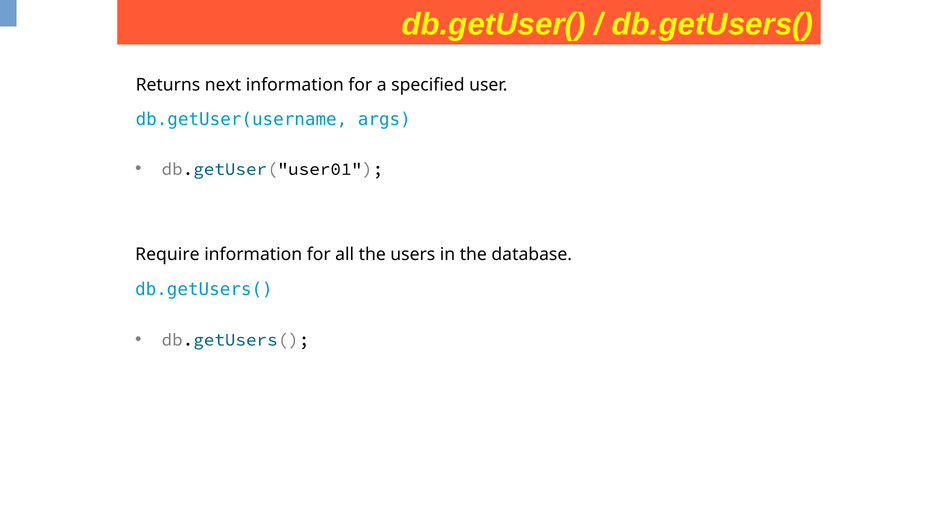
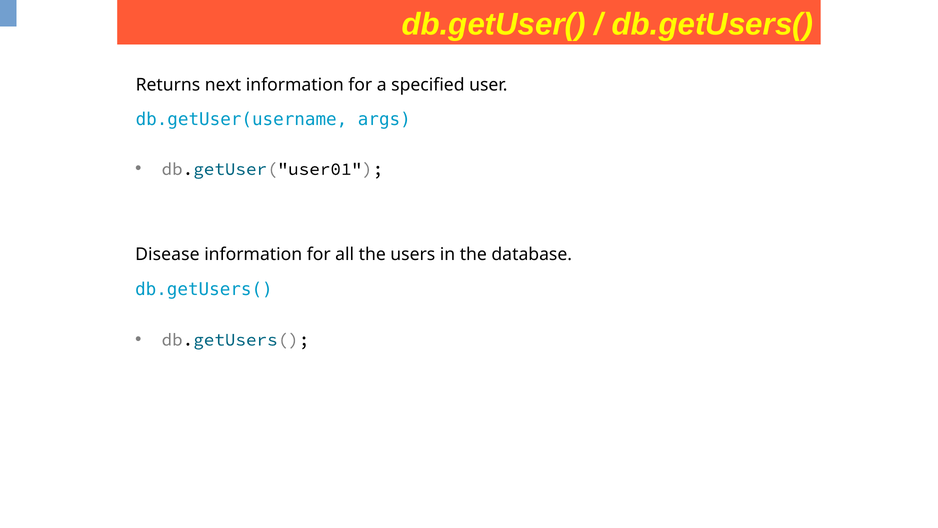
Require: Require -> Disease
